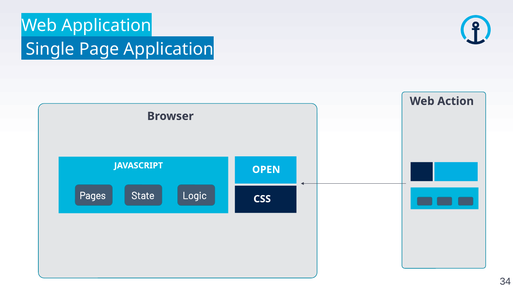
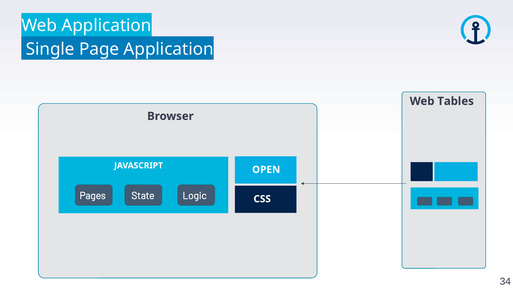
Action: Action -> Tables
